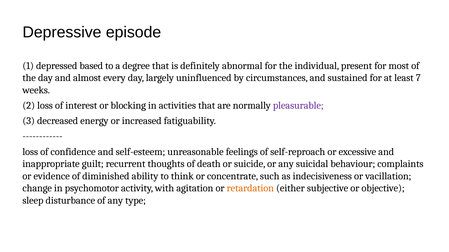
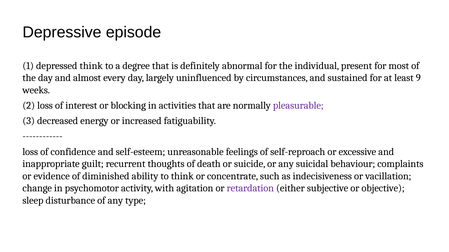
depressed based: based -> think
7: 7 -> 9
retardation colour: orange -> purple
